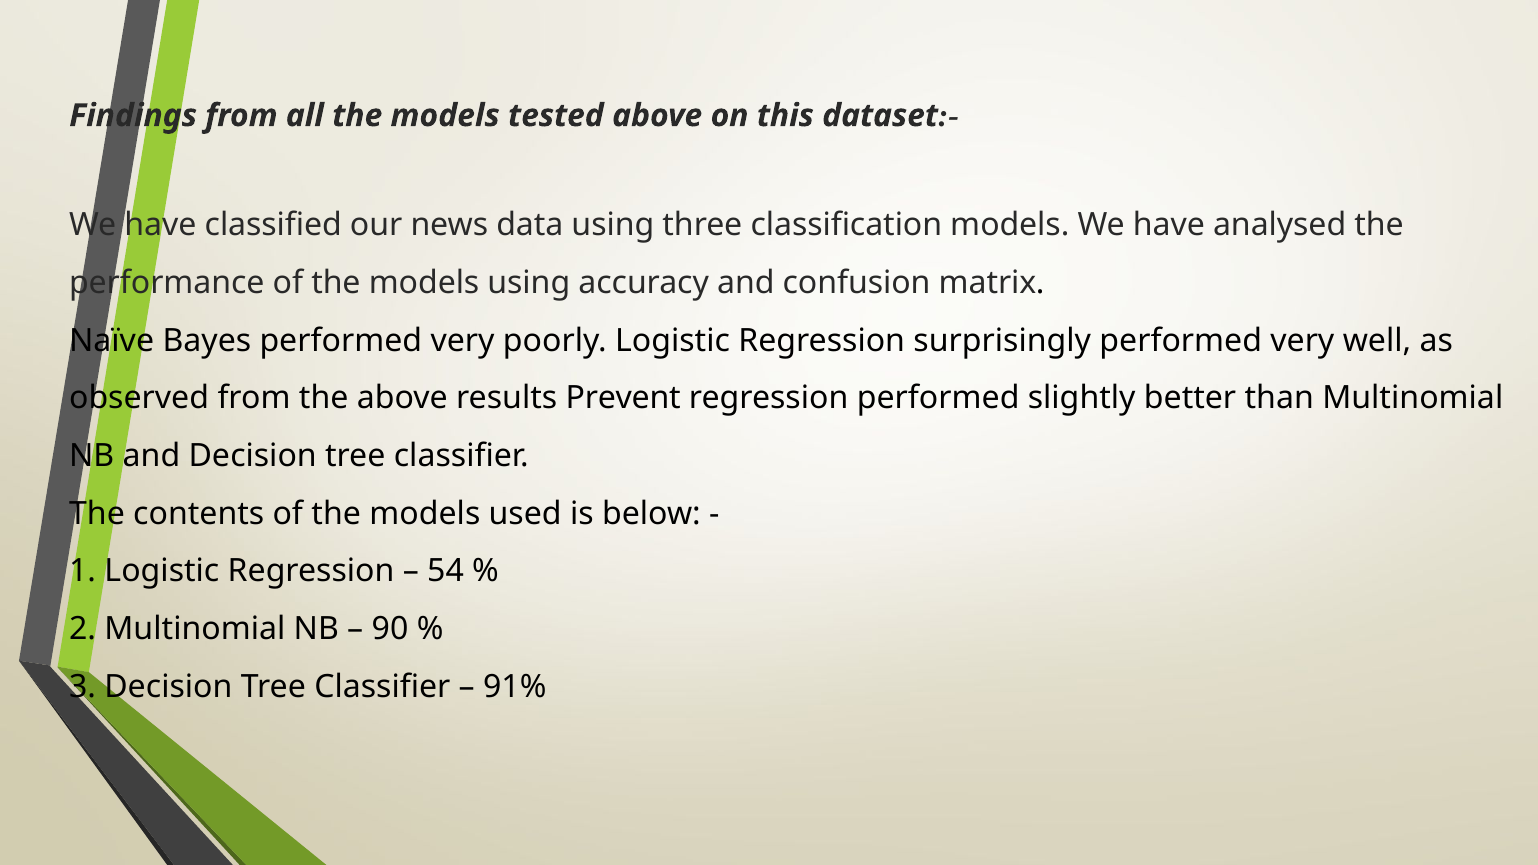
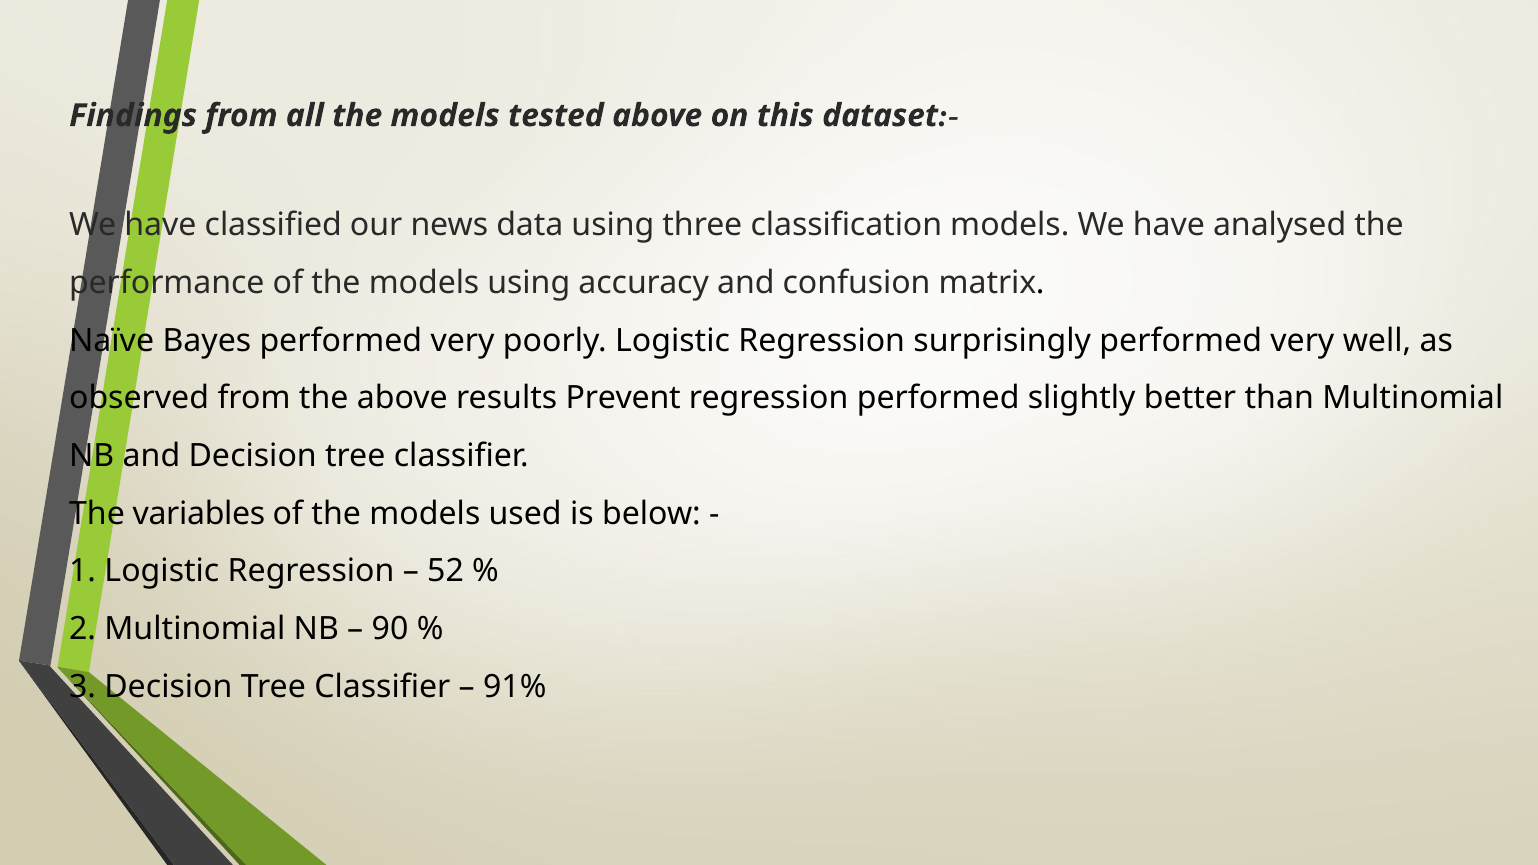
contents: contents -> variables
54: 54 -> 52
